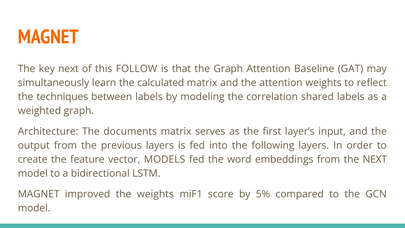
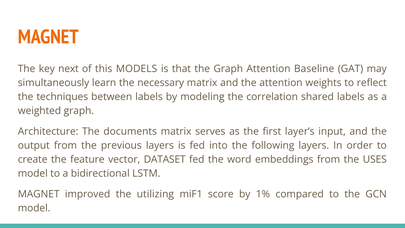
FOLLOW: FOLLOW -> MODELS
calculated: calculated -> necessary
MODELS: MODELS -> DATASET
the NEXT: NEXT -> USES
the weights: weights -> utilizing
5%: 5% -> 1%
